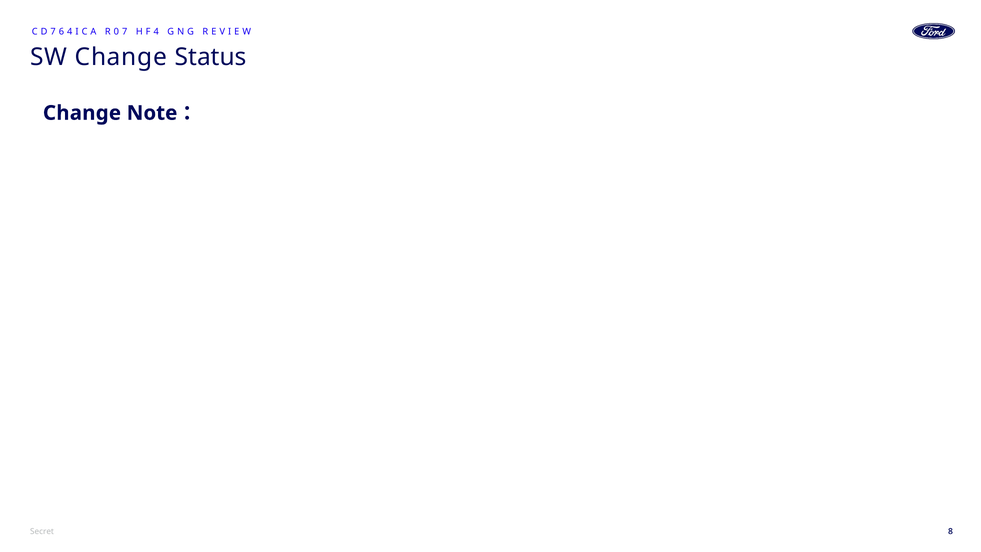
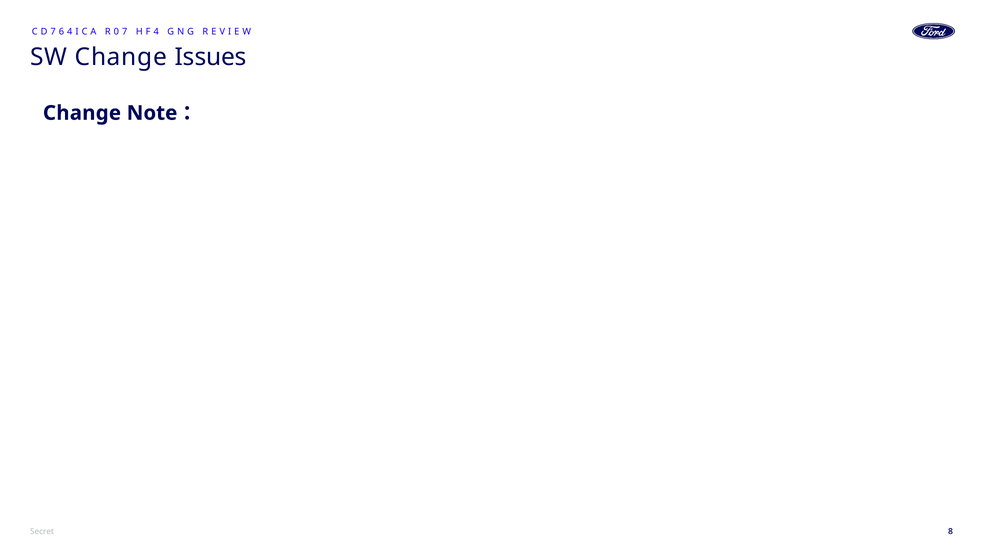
Status: Status -> Issues
